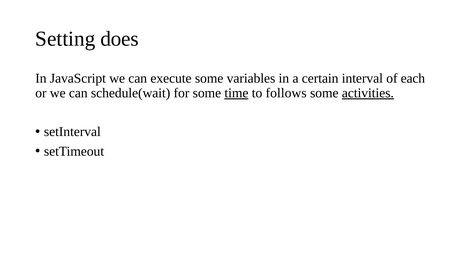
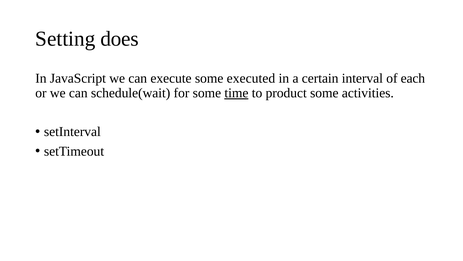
variables: variables -> executed
follows: follows -> product
activities underline: present -> none
